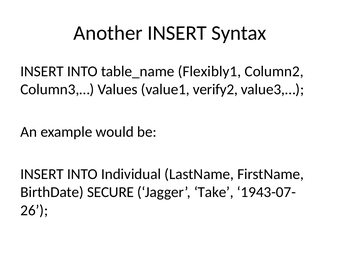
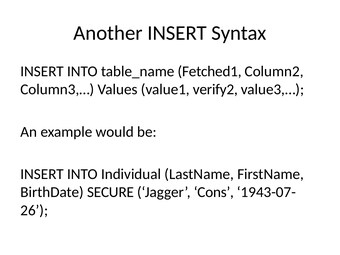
Flexibly1: Flexibly1 -> Fetched1
Take: Take -> Cons
